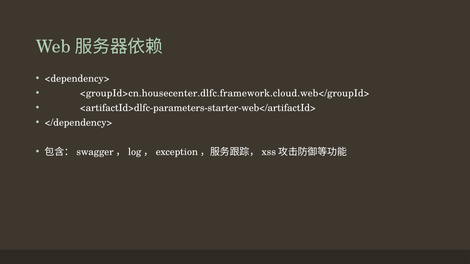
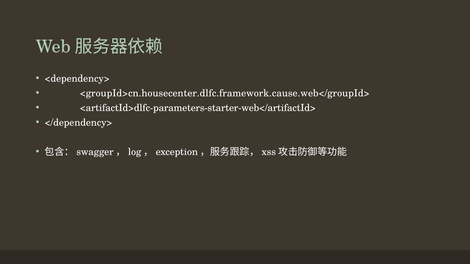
<groupId>cn.housecenter.dlfc.framework.cloud.web</groupId>: <groupId>cn.housecenter.dlfc.framework.cloud.web</groupId> -> <groupId>cn.housecenter.dlfc.framework.cause.web</groupId>
